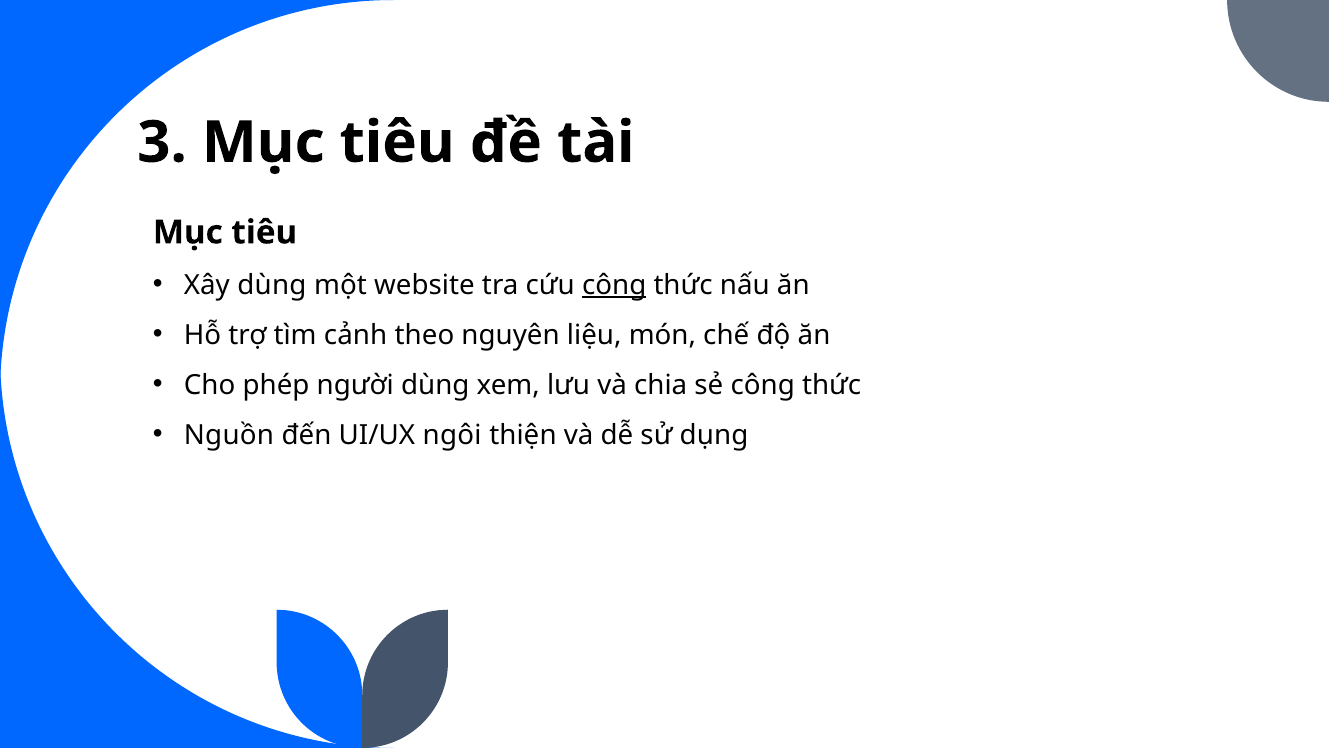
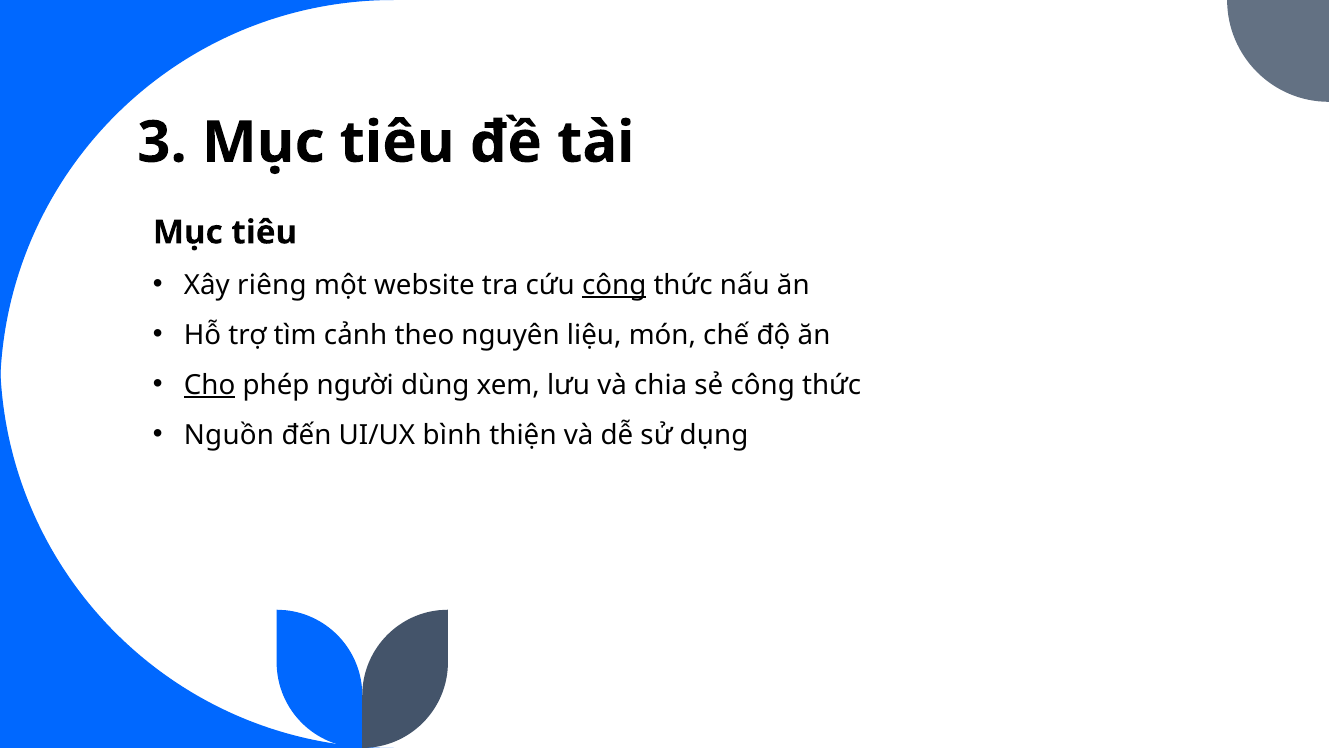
Xây dùng: dùng -> riêng
Cho underline: none -> present
ngôi: ngôi -> bình
